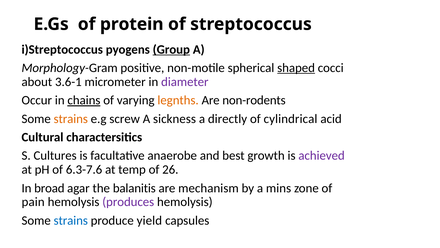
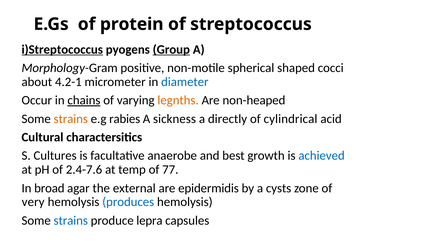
i)Streptococcus underline: none -> present
shaped underline: present -> none
3.6-1: 3.6-1 -> 4.2-1
diameter colour: purple -> blue
non-rodents: non-rodents -> non-heaped
screw: screw -> rabies
achieved colour: purple -> blue
6.3-7.6: 6.3-7.6 -> 2.4-7.6
26: 26 -> 77
balanitis: balanitis -> external
mechanism: mechanism -> epidermidis
mins: mins -> cysts
pain: pain -> very
produces colour: purple -> blue
yield: yield -> lepra
